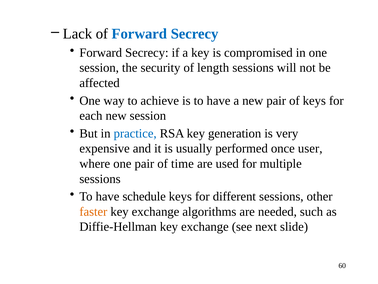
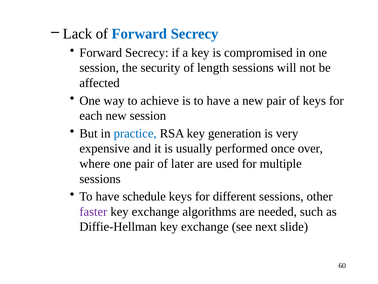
user: user -> over
time: time -> later
faster colour: orange -> purple
